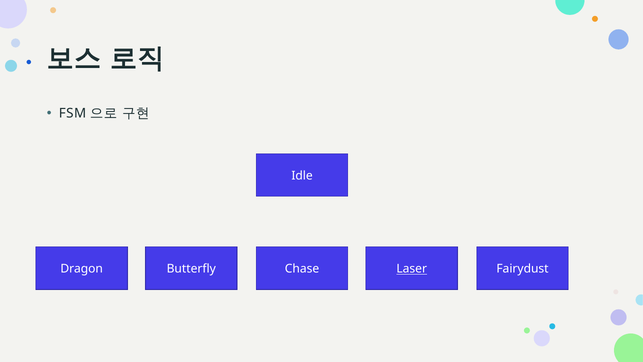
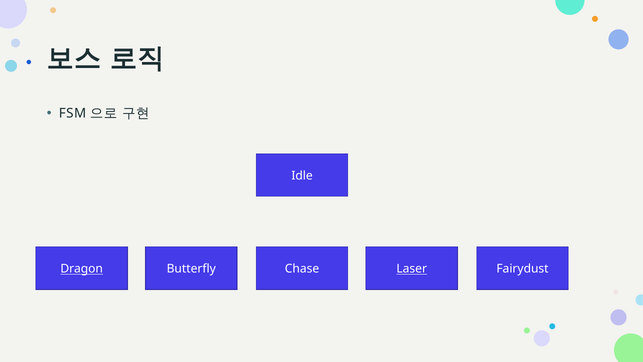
Dragon underline: none -> present
